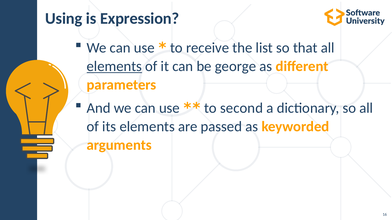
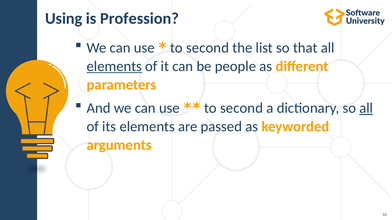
Expression: Expression -> Profession
receive at (208, 48): receive -> second
george: george -> people
all at (366, 108) underline: none -> present
